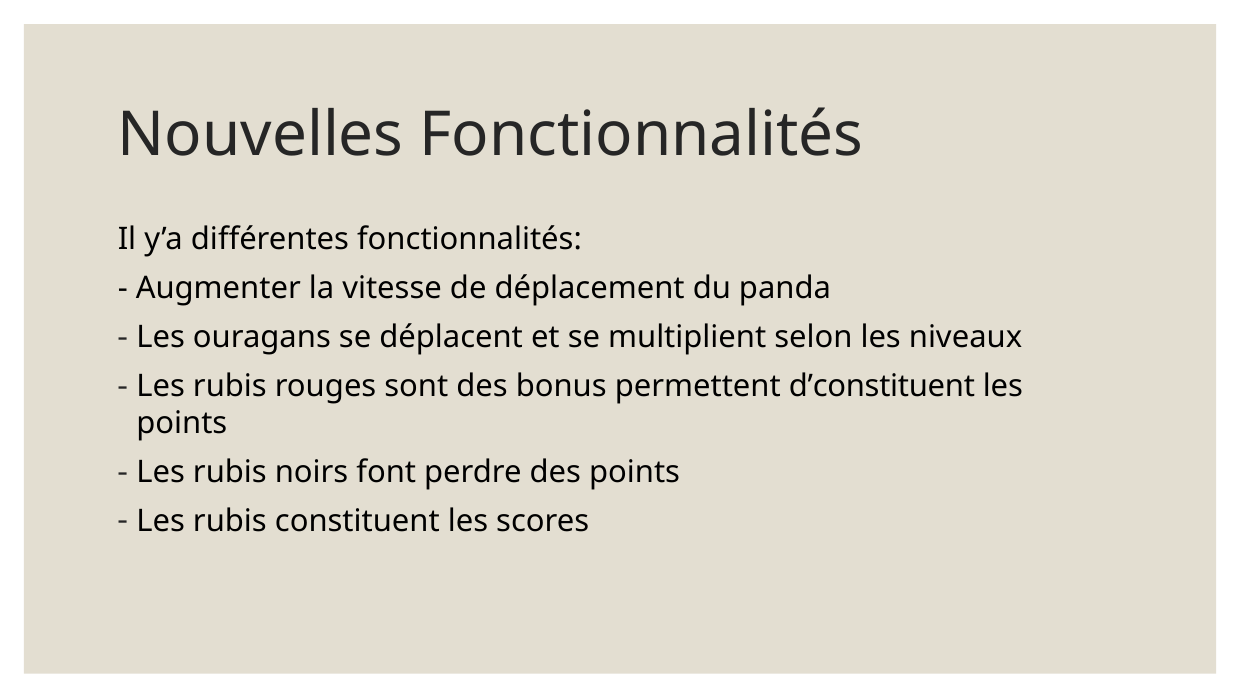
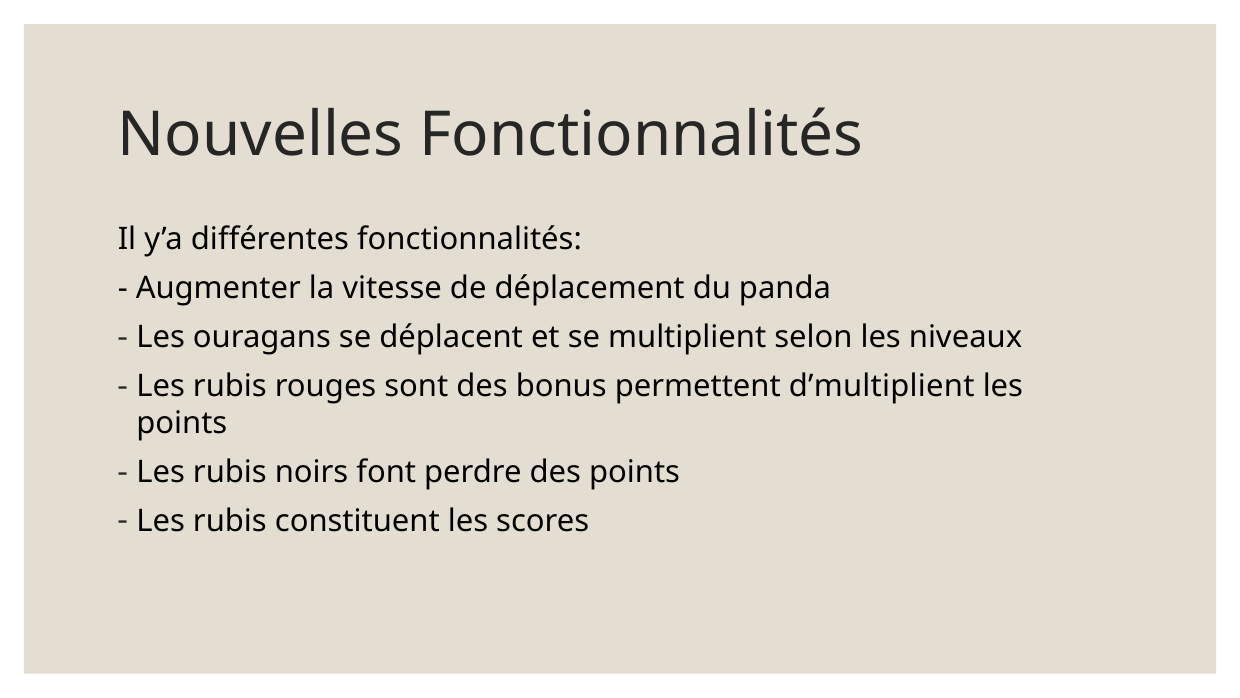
d’constituent: d’constituent -> d’multiplient
